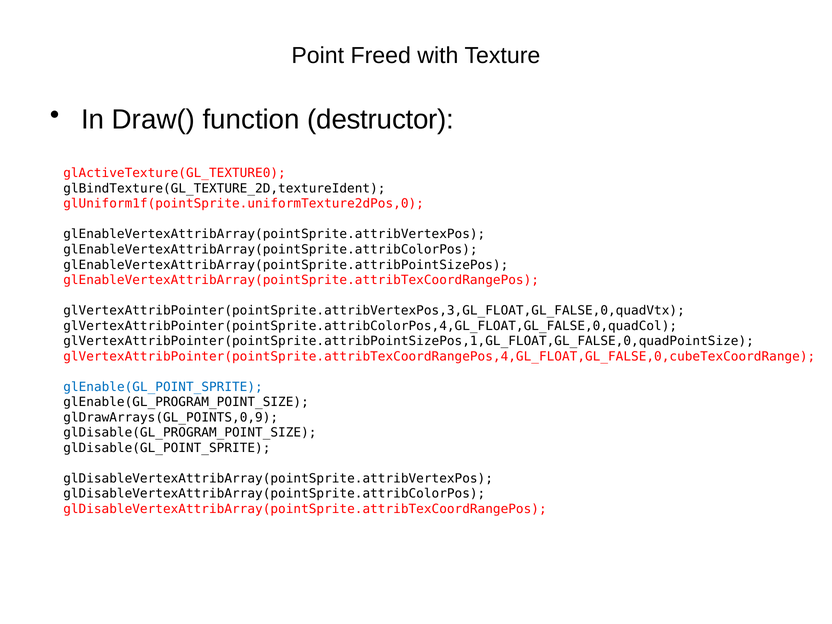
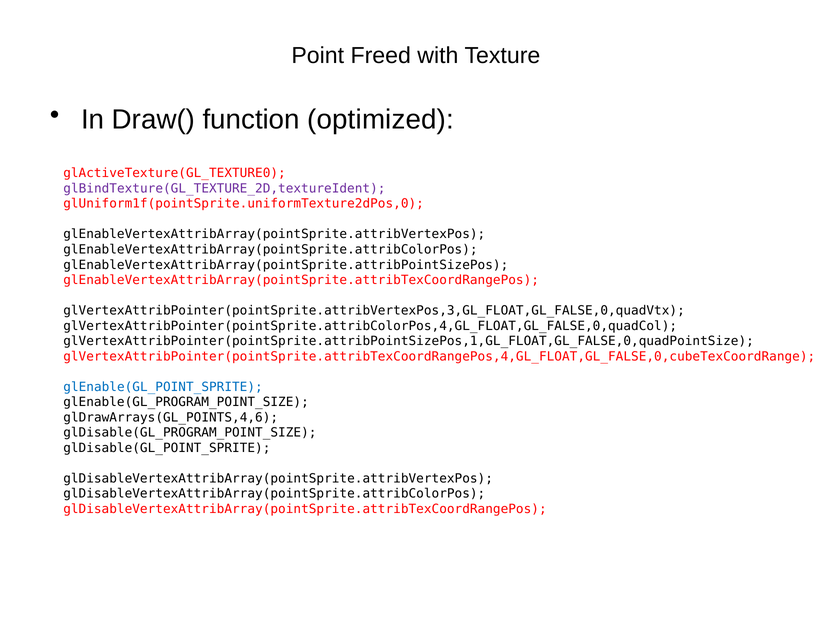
destructor: destructor -> optimized
glBindTexture(GL_TEXTURE_2D,textureIdent colour: black -> purple
glDrawArrays(GL_POINTS,0,9: glDrawArrays(GL_POINTS,0,9 -> glDrawArrays(GL_POINTS,4,6
